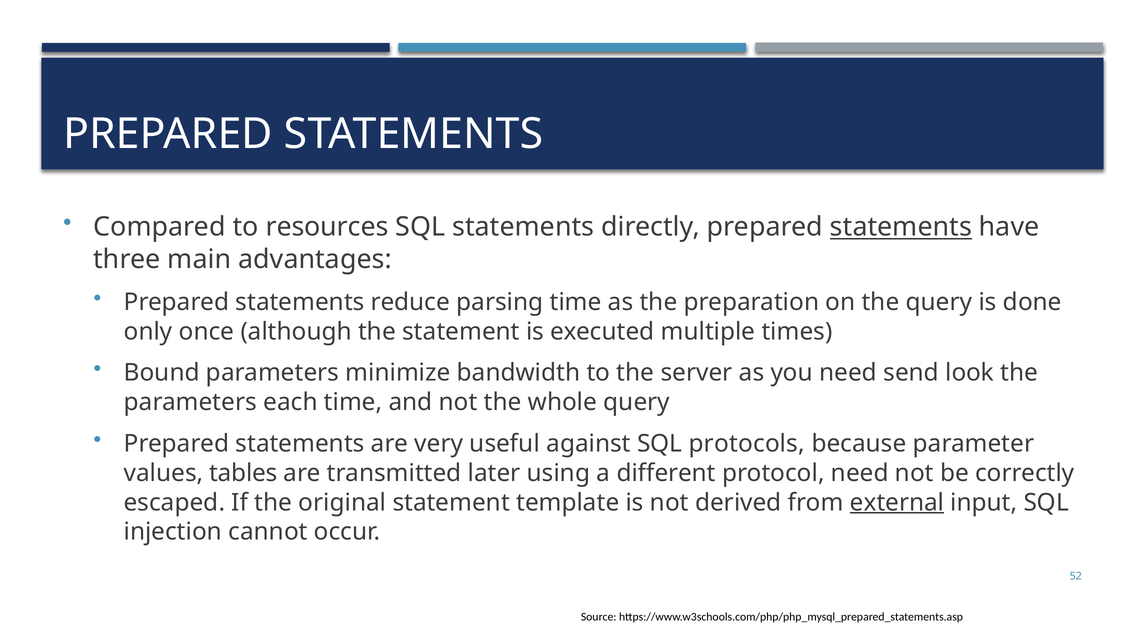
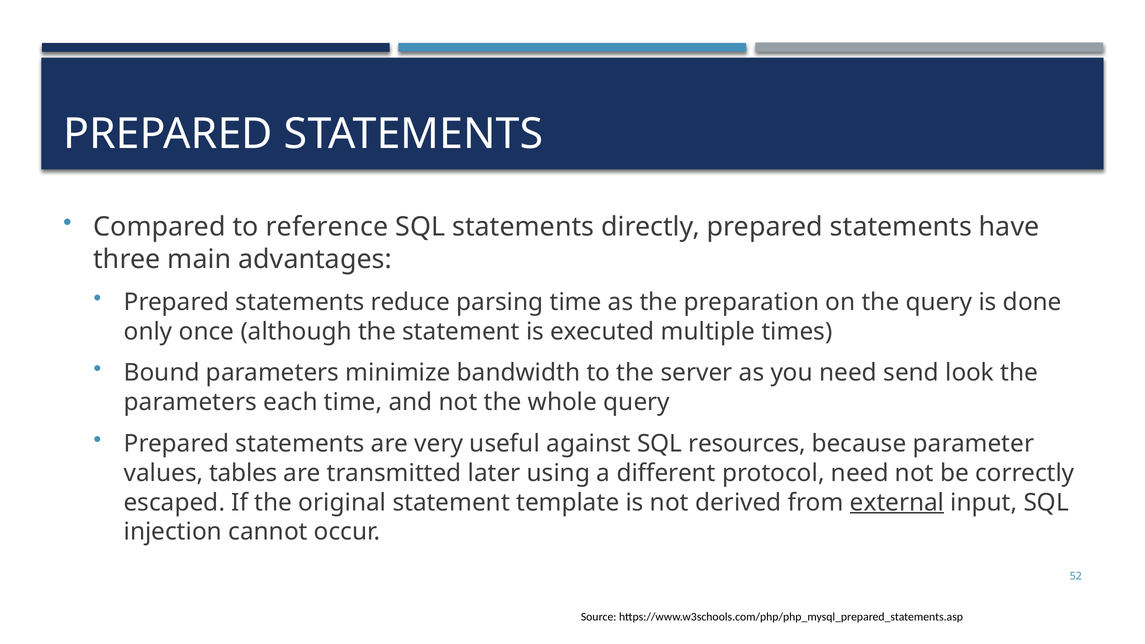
resources: resources -> reference
statements at (901, 227) underline: present -> none
protocols: protocols -> resources
